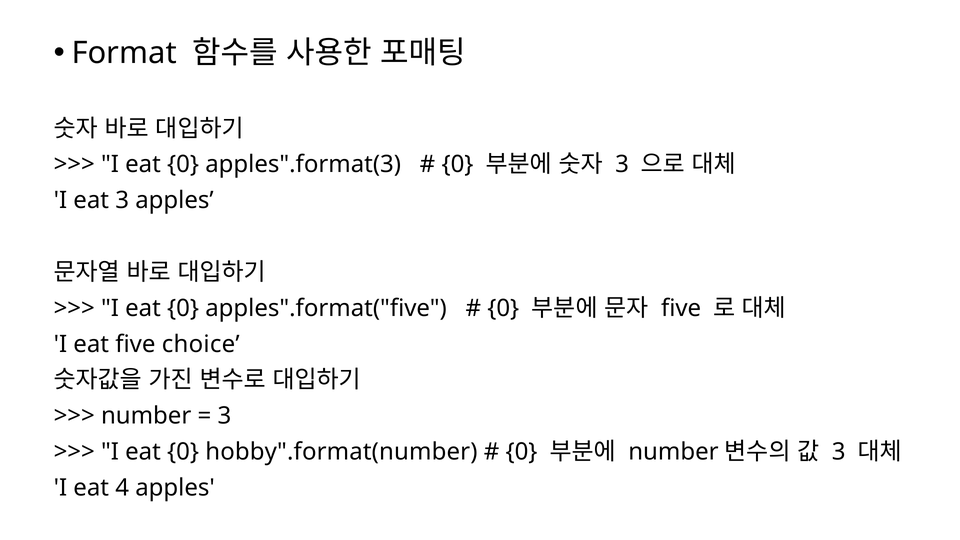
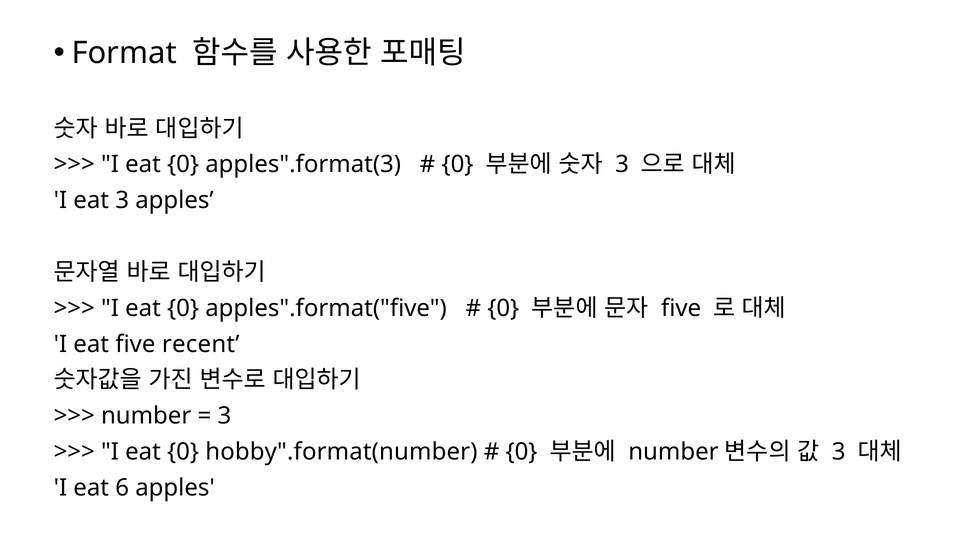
choice: choice -> recent
4: 4 -> 6
